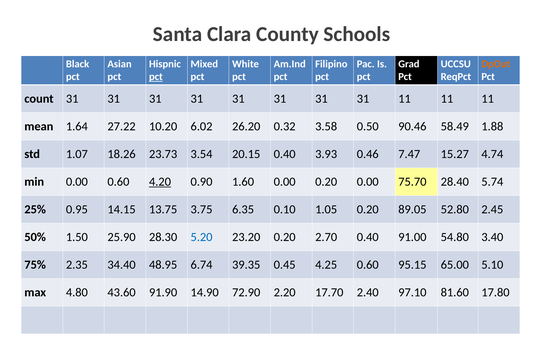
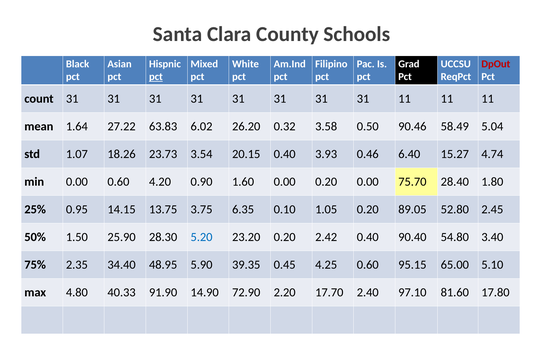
DpOut colour: orange -> red
10.20: 10.20 -> 63.83
1.88: 1.88 -> 5.04
7.47: 7.47 -> 6.40
4.20 underline: present -> none
5.74: 5.74 -> 1.80
2.70: 2.70 -> 2.42
91.00: 91.00 -> 90.40
6.74: 6.74 -> 5.90
43.60: 43.60 -> 40.33
